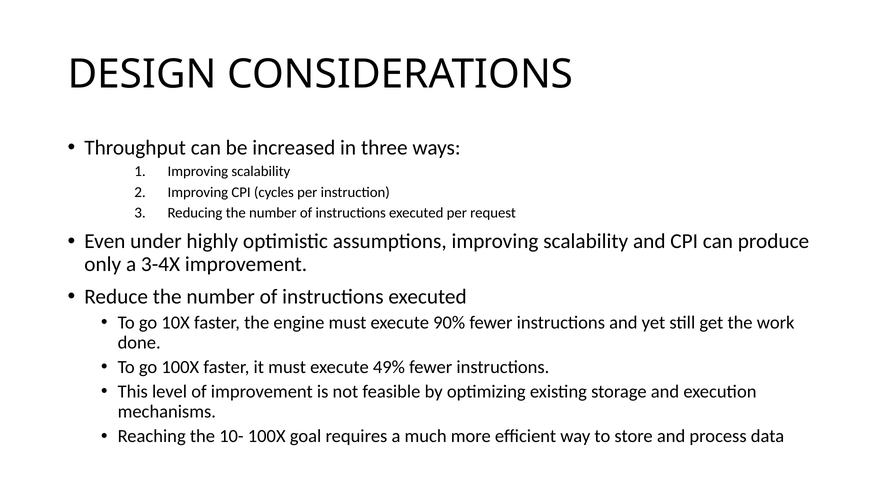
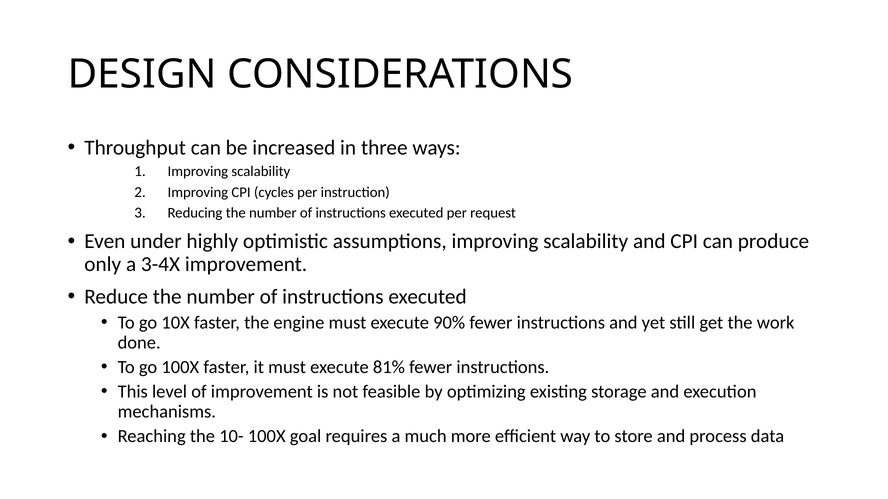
49%: 49% -> 81%
